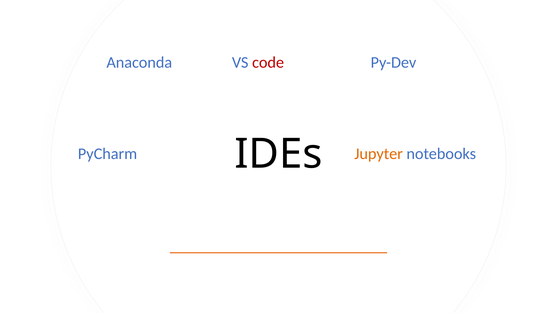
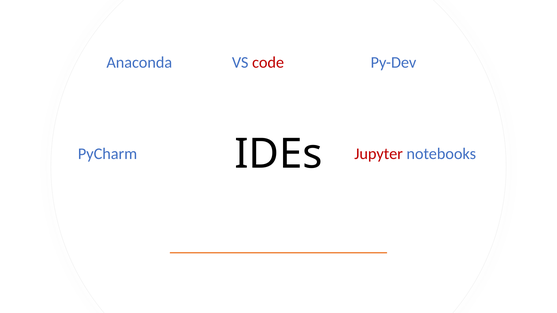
Jupyter colour: orange -> red
